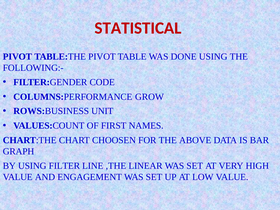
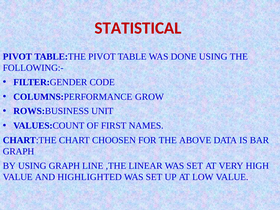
USING FILTER: FILTER -> GRAPH
ENGAGEMENT: ENGAGEMENT -> HIGHLIGHTED
